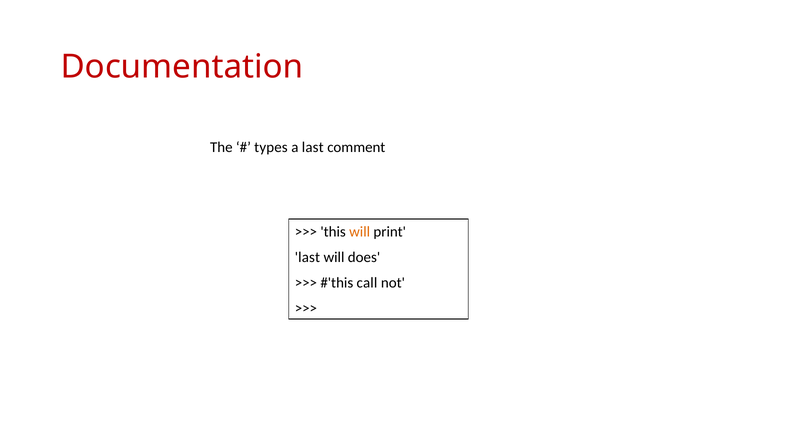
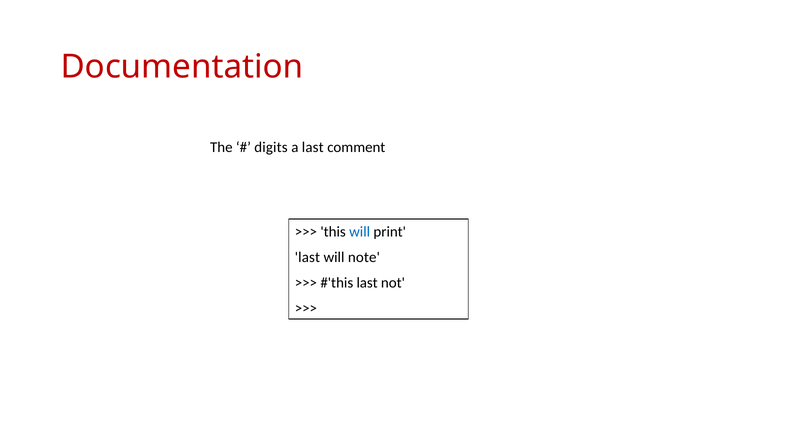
types: types -> digits
will at (360, 232) colour: orange -> blue
does: does -> note
call at (367, 283): call -> last
